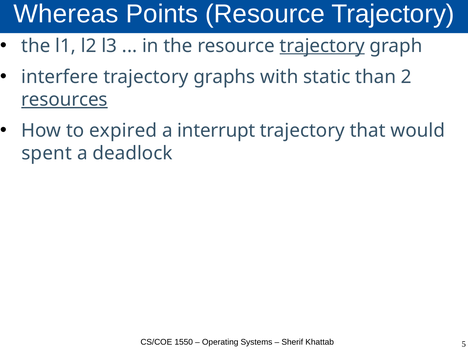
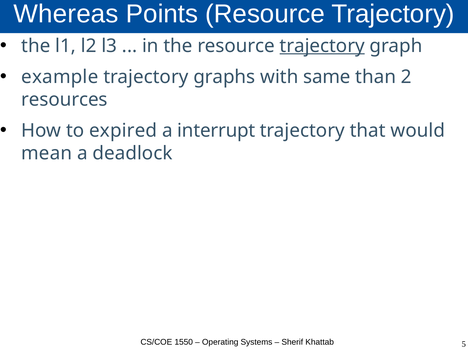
interfere: interfere -> example
static: static -> same
resources underline: present -> none
spent: spent -> mean
